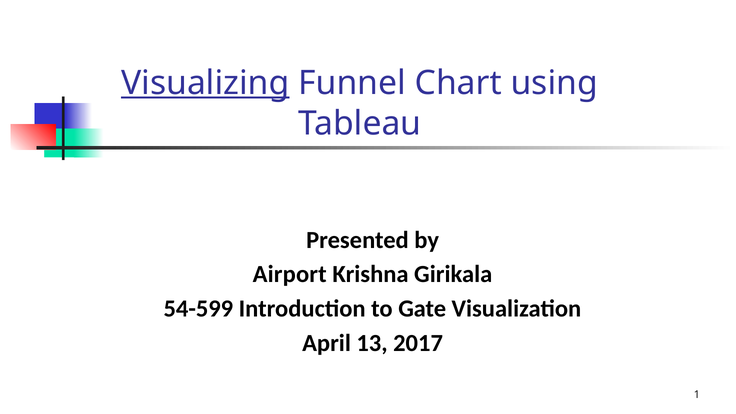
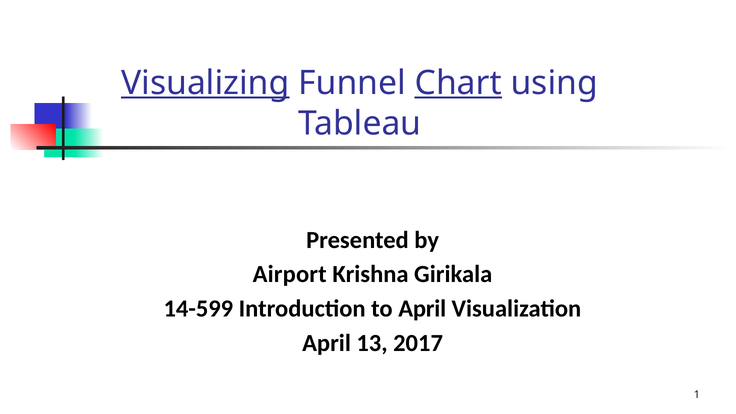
Chart underline: none -> present
54-599: 54-599 -> 14-599
to Gate: Gate -> April
